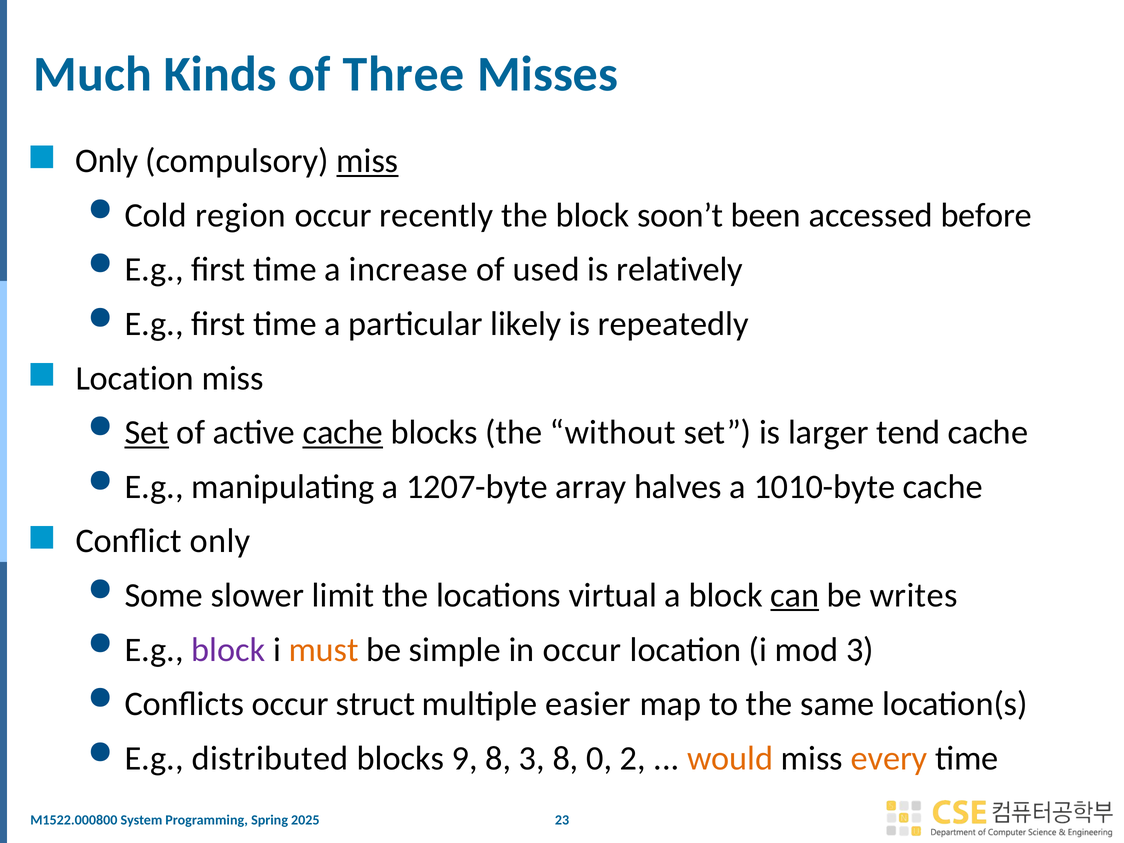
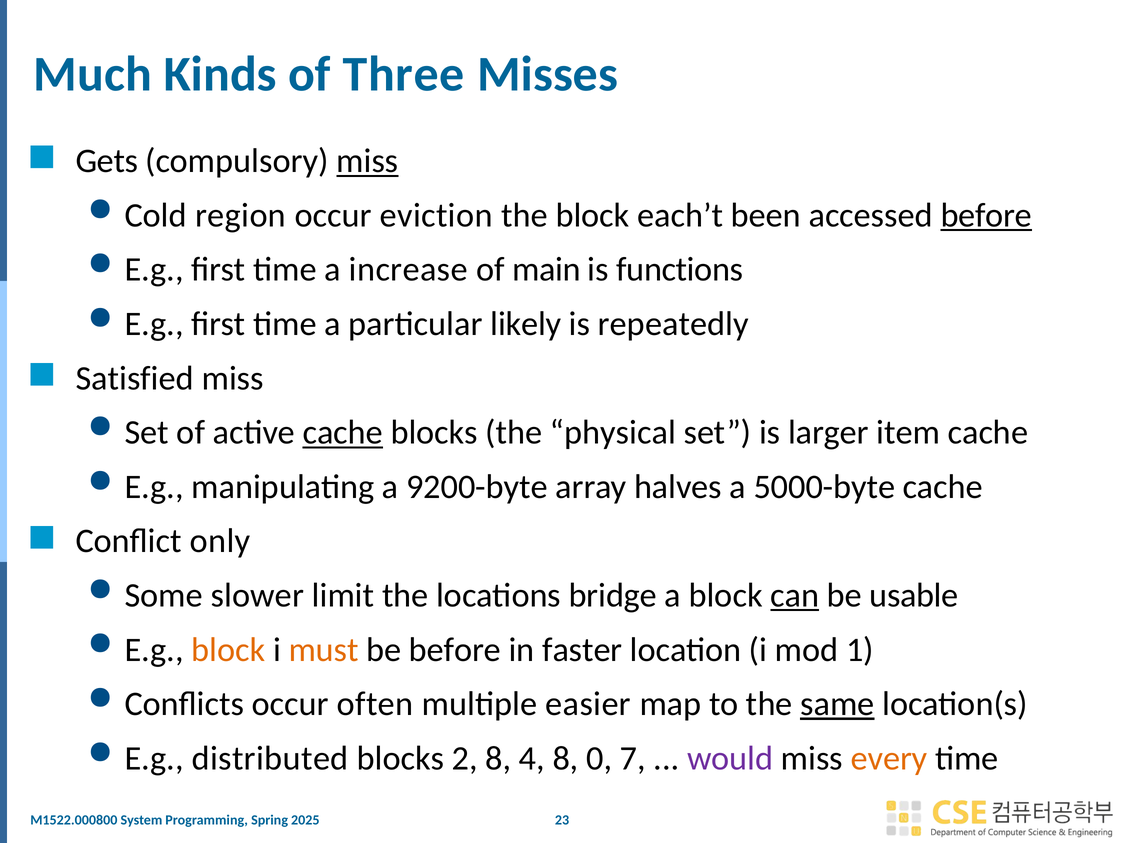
Only at (107, 161): Only -> Gets
recently: recently -> eviction
soon’t: soon’t -> each’t
before at (986, 215) underline: none -> present
used: used -> main
relatively: relatively -> functions
Location at (135, 378): Location -> Satisfied
Set at (147, 433) underline: present -> none
without: without -> physical
tend: tend -> item
1207-byte: 1207-byte -> 9200-byte
1010-byte: 1010-byte -> 5000-byte
virtual: virtual -> bridge
writes: writes -> usable
block at (228, 650) colour: purple -> orange
be simple: simple -> before
in occur: occur -> faster
mod 3: 3 -> 1
struct: struct -> often
same underline: none -> present
9: 9 -> 2
8 3: 3 -> 4
2: 2 -> 7
would colour: orange -> purple
